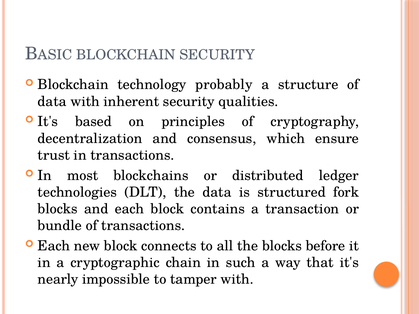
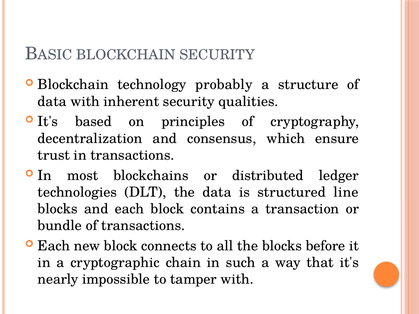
fork: fork -> line
